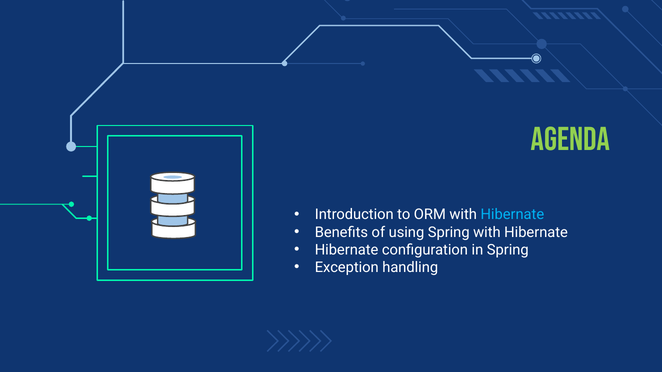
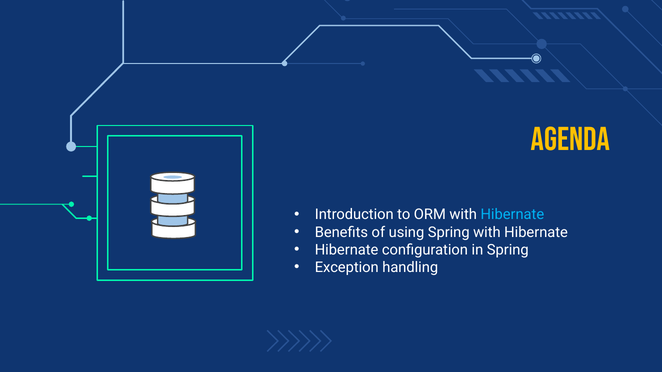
Agenda colour: light green -> yellow
